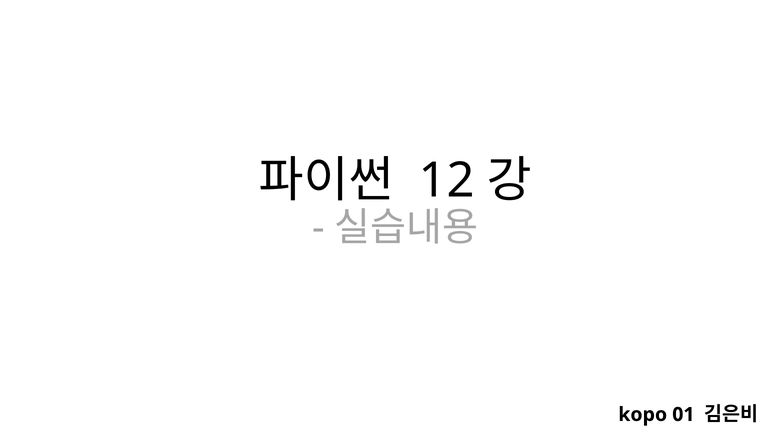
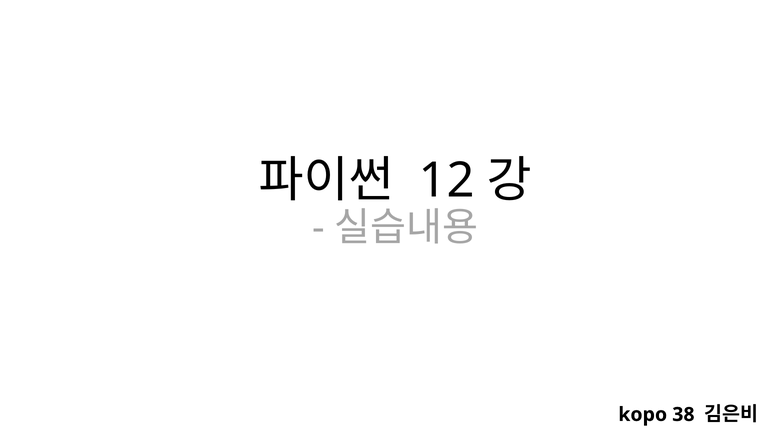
01: 01 -> 38
